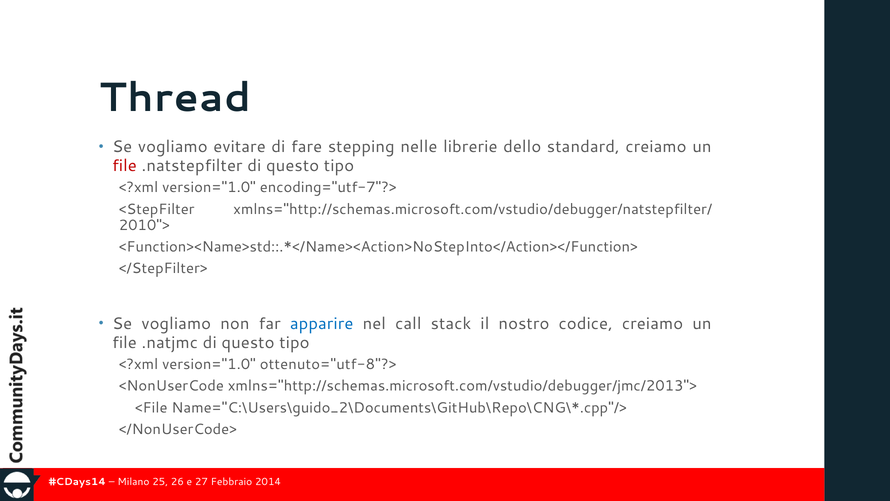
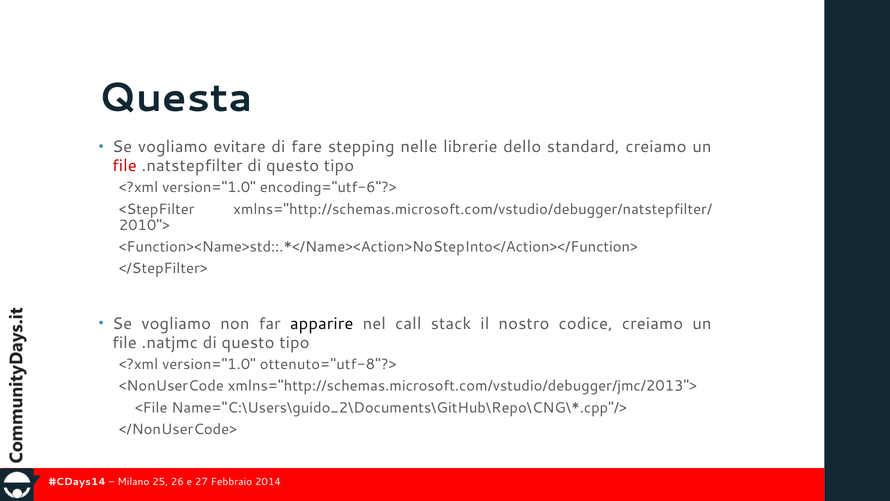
Thread: Thread -> Questa
encoding="utf-7"?>: encoding="utf-7"?> -> encoding="utf-6"?>
apparire colour: blue -> black
